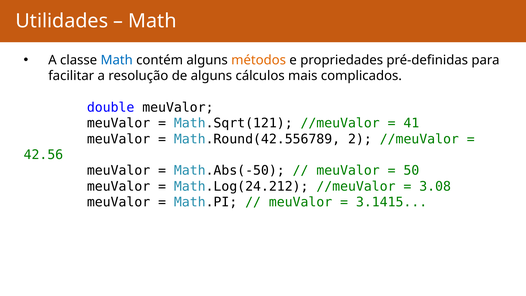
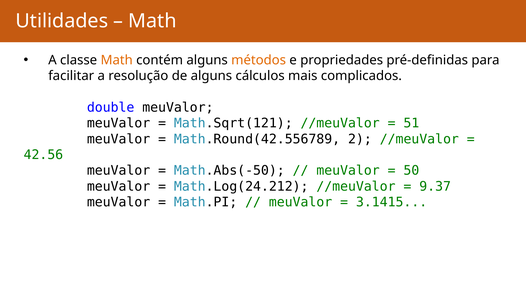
Math at (117, 60) colour: blue -> orange
41: 41 -> 51
3.08: 3.08 -> 9.37
